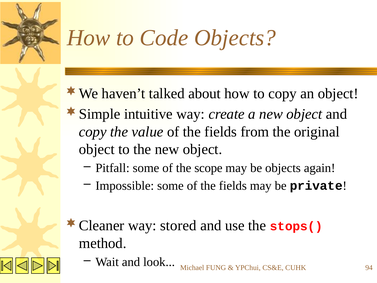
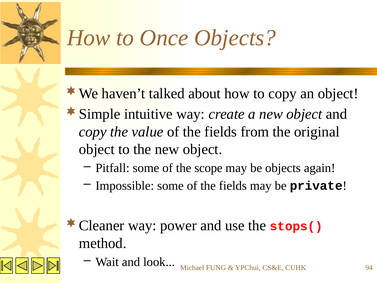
Code: Code -> Once
stored: stored -> power
